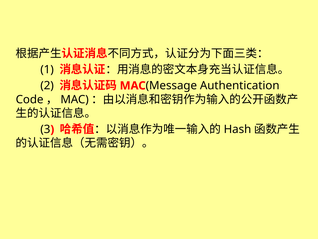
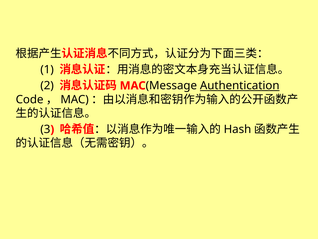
Authentication underline: none -> present
